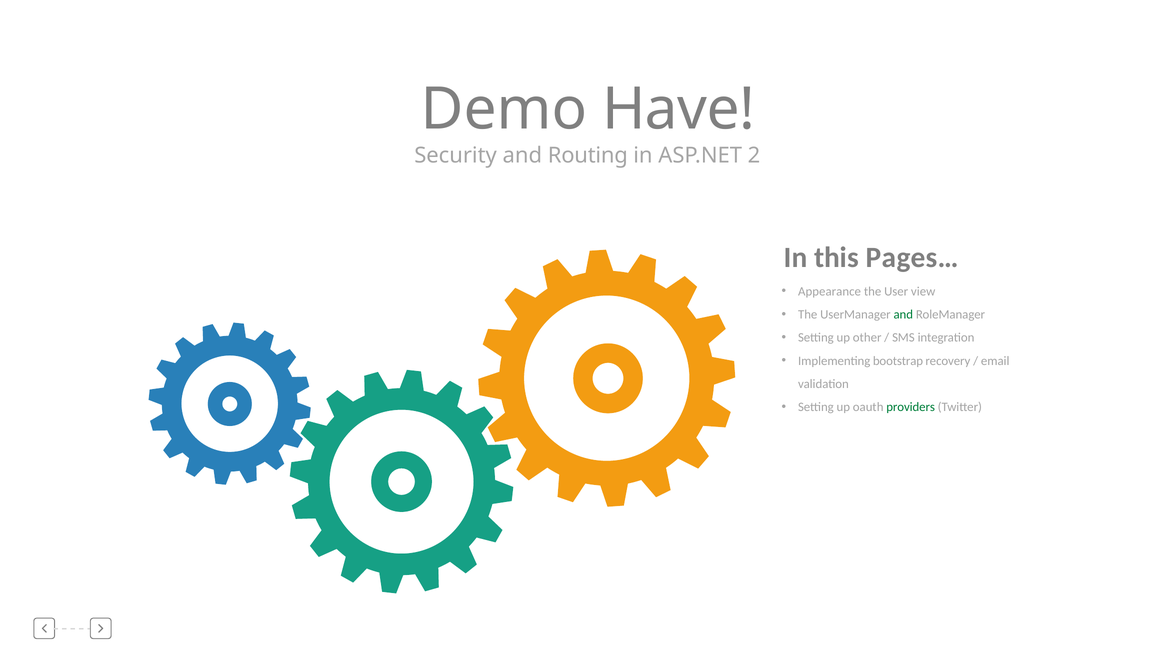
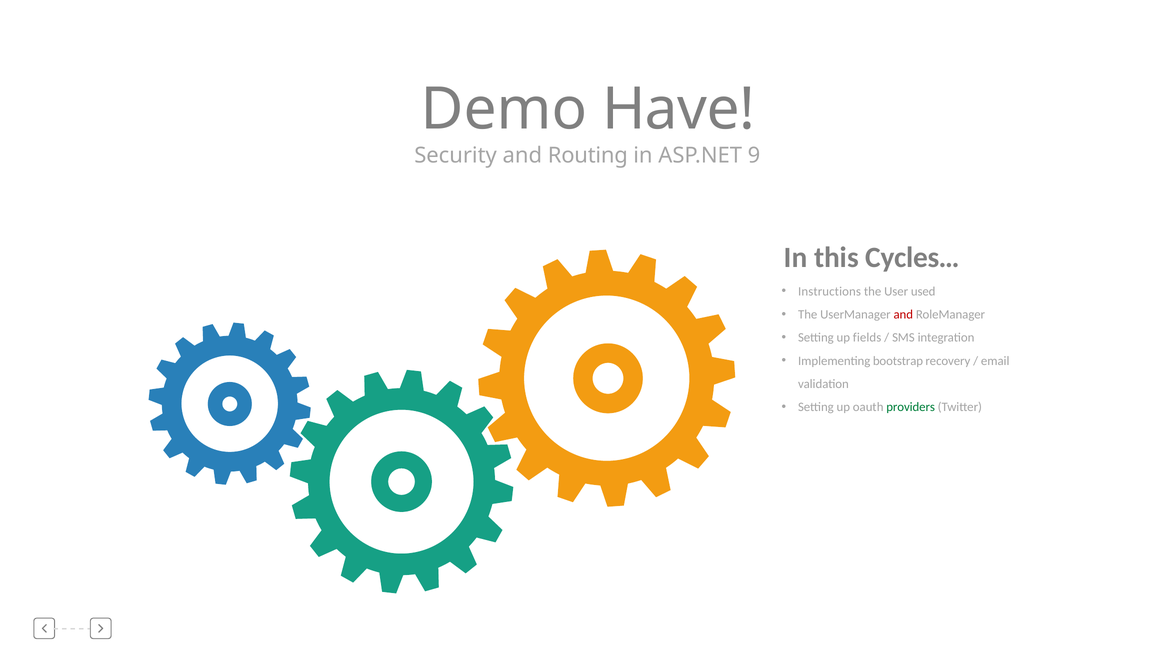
2: 2 -> 9
Pages…: Pages… -> Cycles…
Appearance: Appearance -> Instructions
view: view -> used
and at (903, 315) colour: green -> red
other: other -> fields
